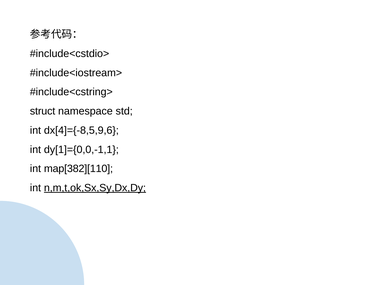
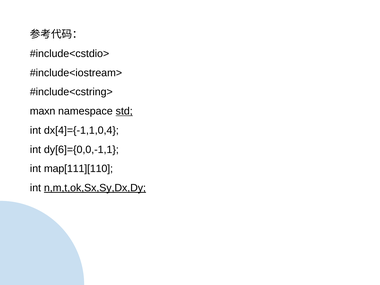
struct: struct -> maxn
std underline: none -> present
dx[4]={-8,5,9,6: dx[4]={-8,5,9,6 -> dx[4]={-1,1,0,4
dy[1]={0,0,-1,1: dy[1]={0,0,-1,1 -> dy[6]={0,0,-1,1
map[382][110: map[382][110 -> map[111][110
